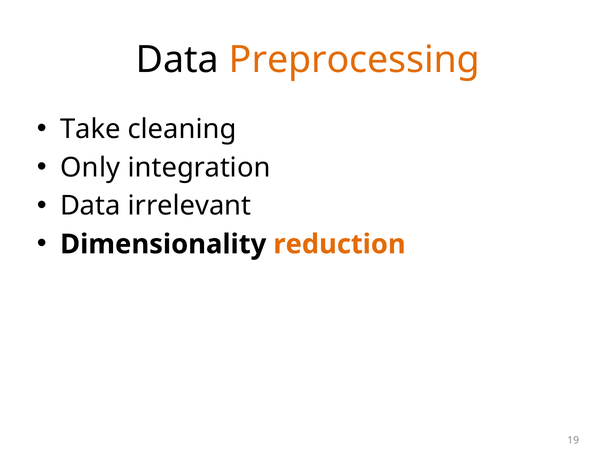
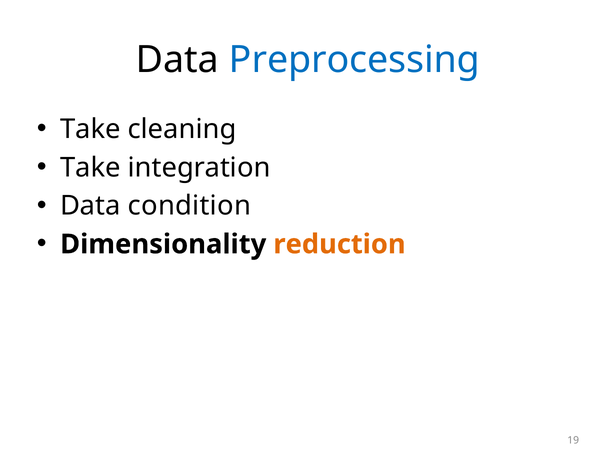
Preprocessing colour: orange -> blue
Only at (90, 168): Only -> Take
irrelevant: irrelevant -> condition
